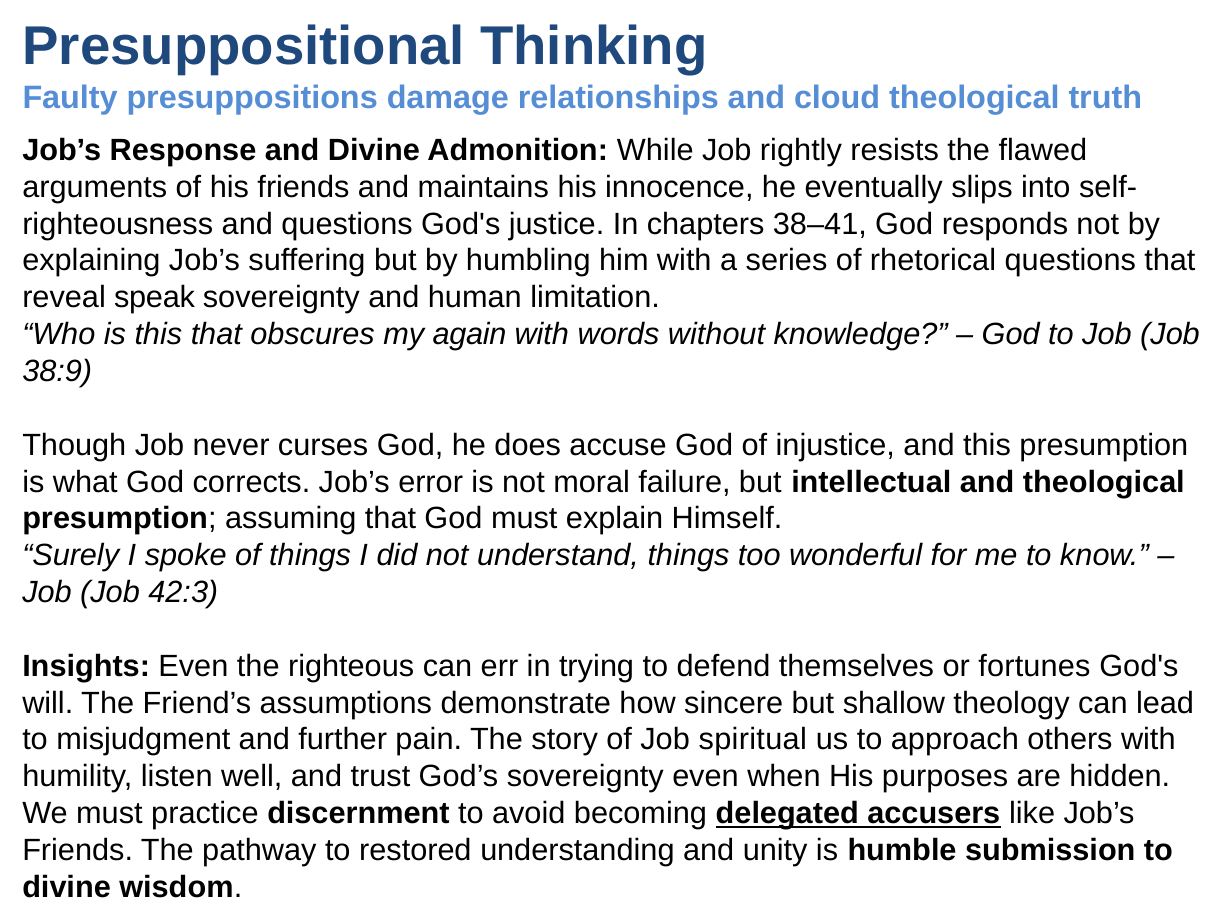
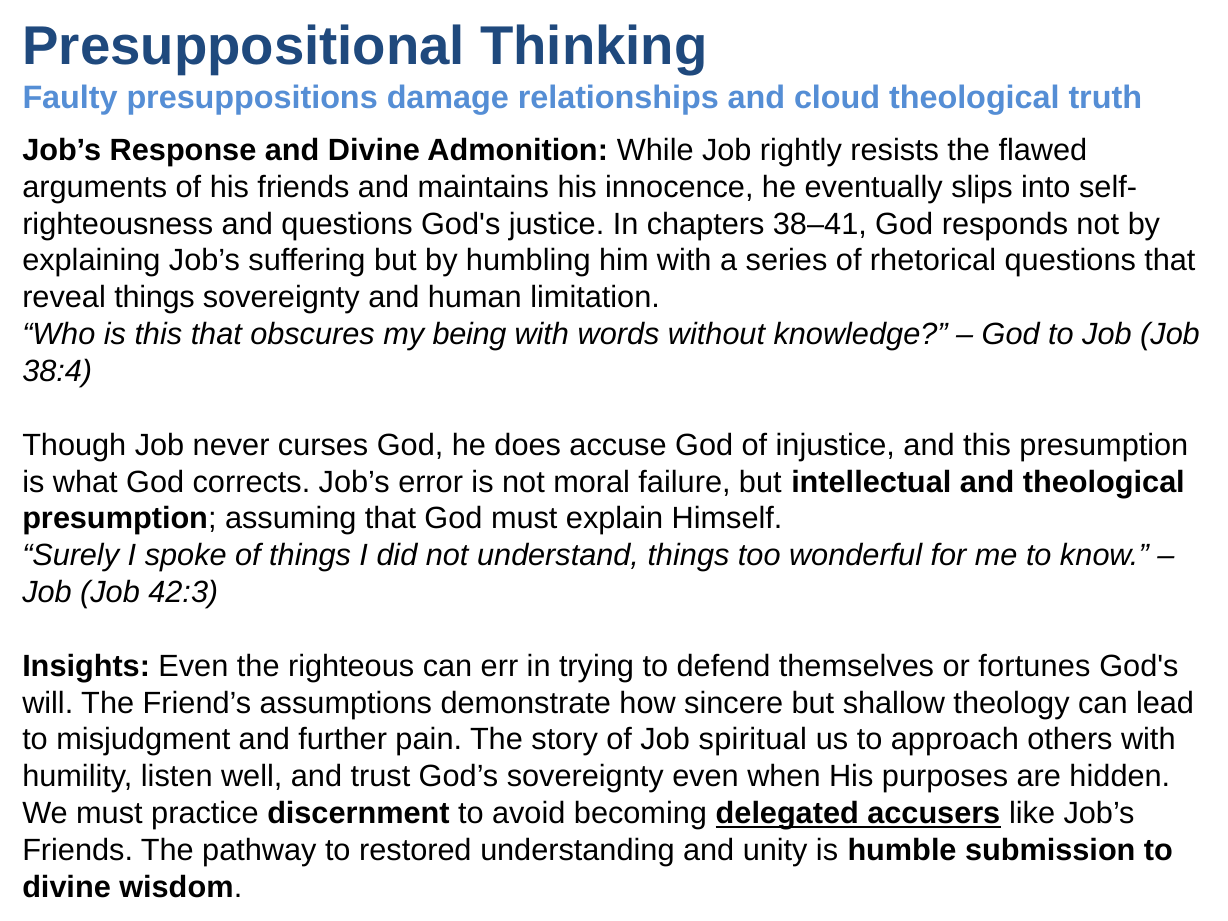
reveal speak: speak -> things
again: again -> being
38:9: 38:9 -> 38:4
